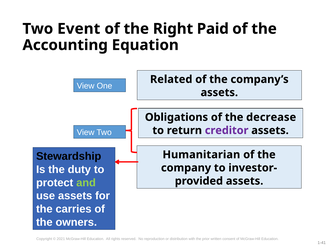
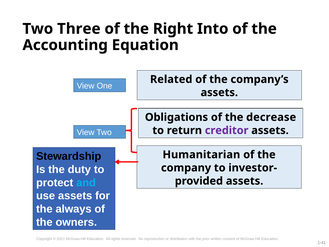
Event: Event -> Three
Paid: Paid -> Into
and colour: light green -> light blue
carries: carries -> always
